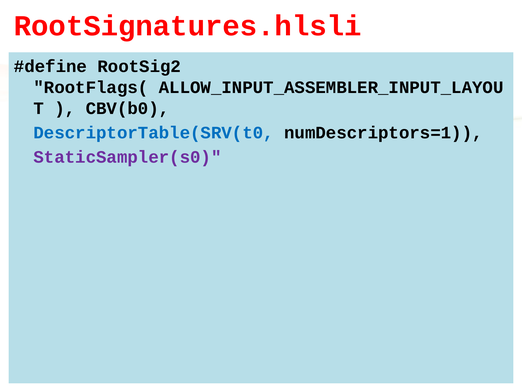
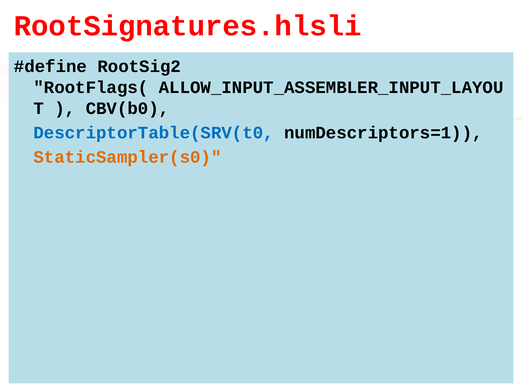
StaticSampler(s0 colour: purple -> orange
